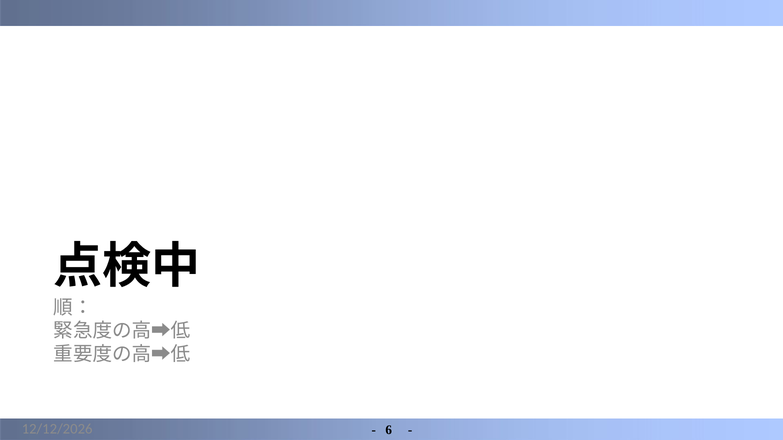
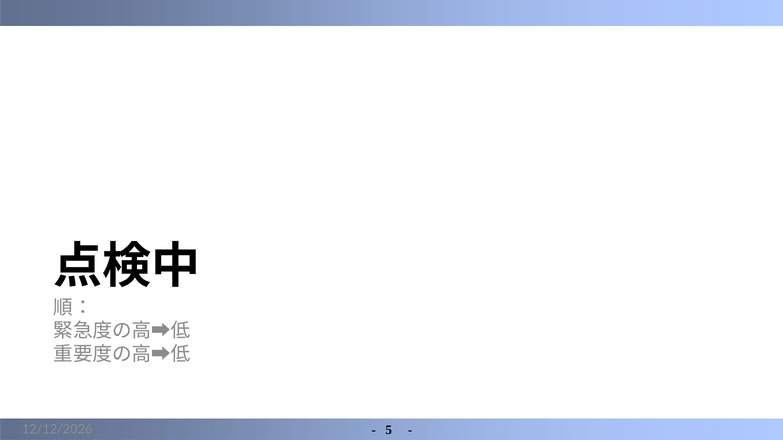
6: 6 -> 5
